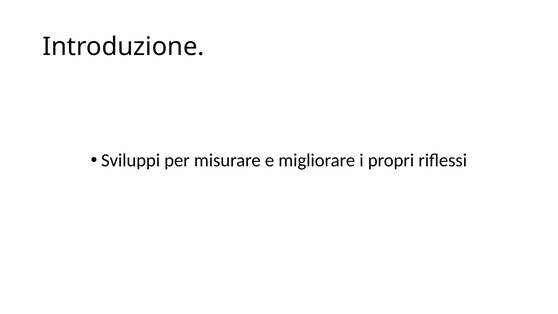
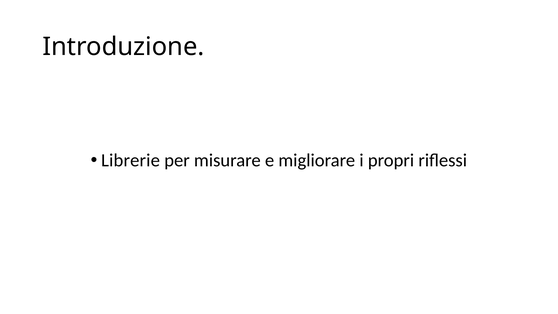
Sviluppi: Sviluppi -> Librerie
